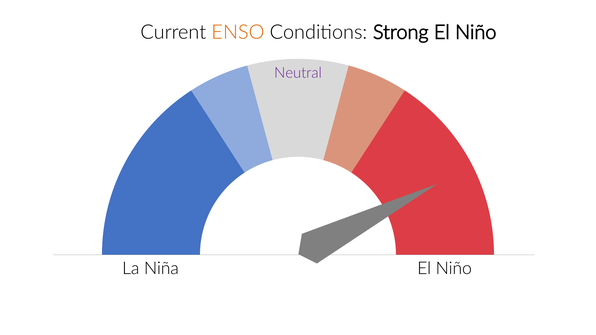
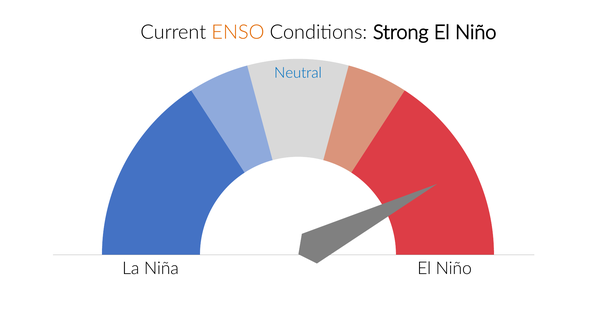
Neutral colour: purple -> blue
